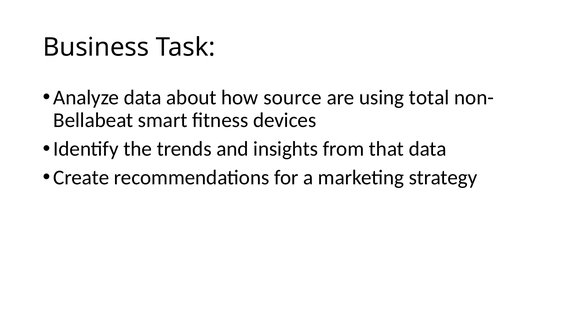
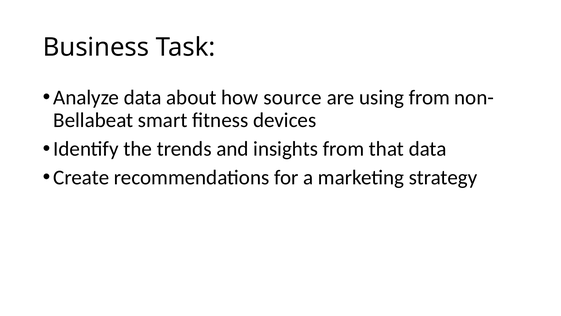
using total: total -> from
